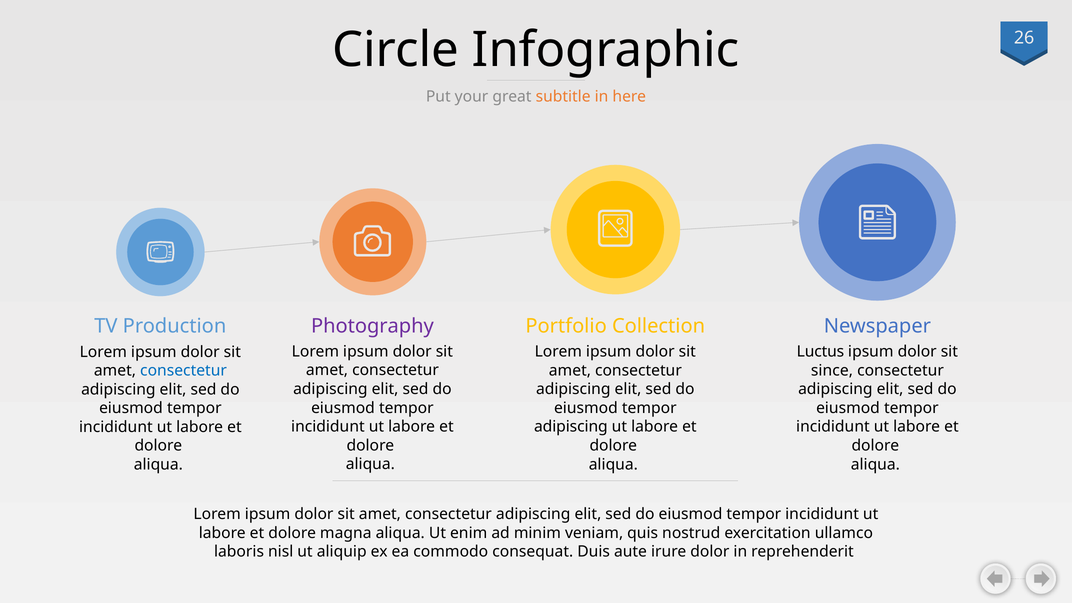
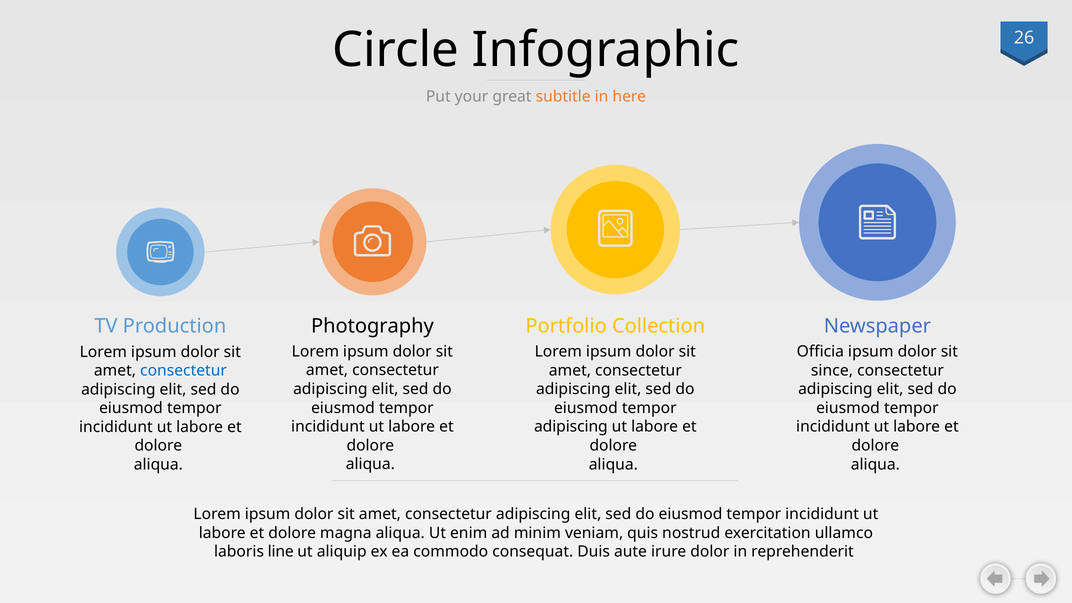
Photography colour: purple -> black
Luctus: Luctus -> Officia
nisl: nisl -> line
